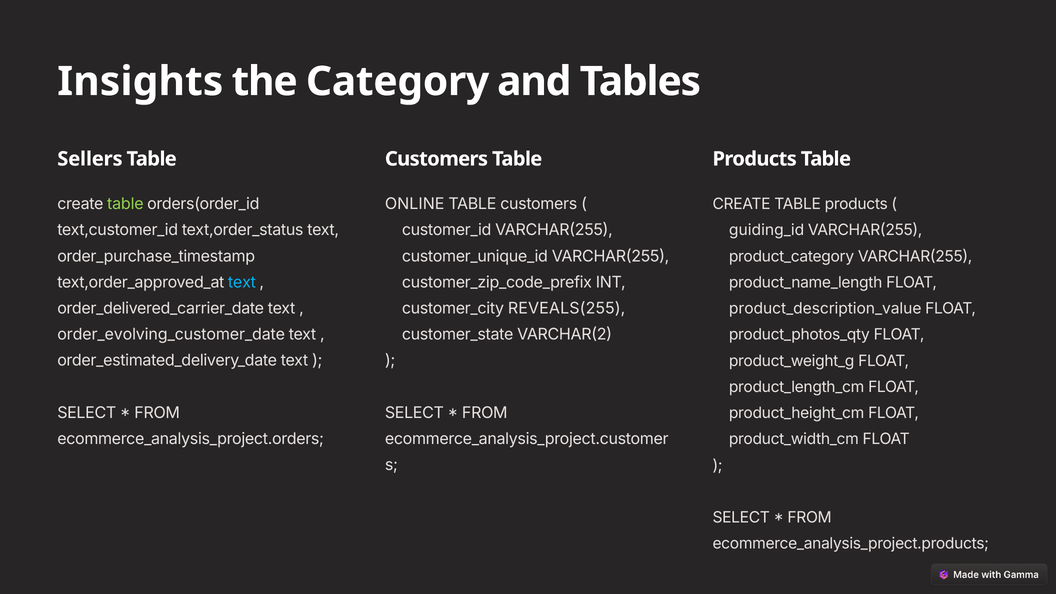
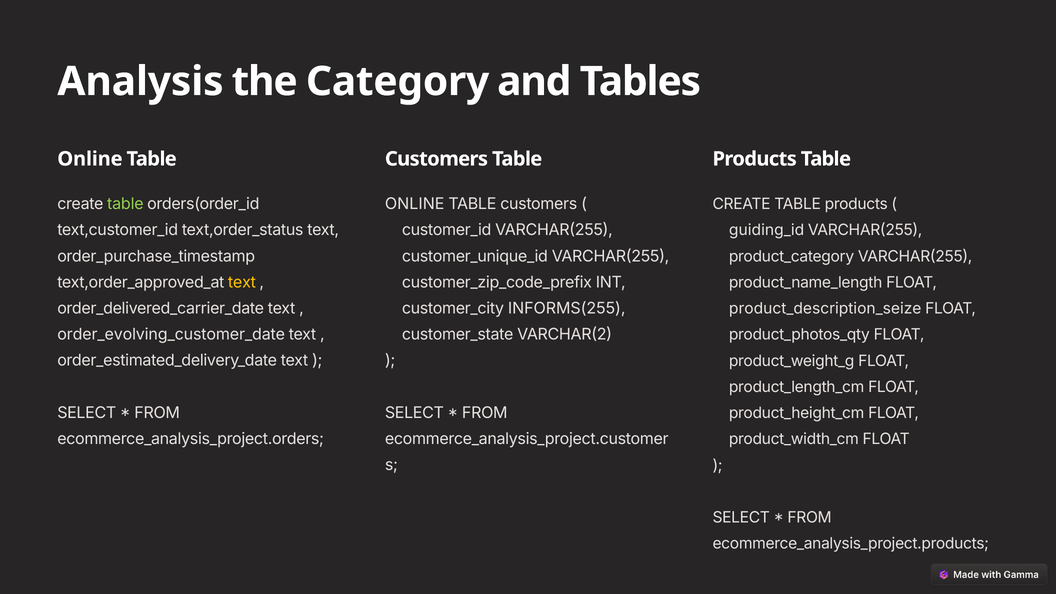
Insights: Insights -> Analysis
Sellers at (90, 159): Sellers -> Online
text at (242, 282) colour: light blue -> yellow
REVEALS(255: REVEALS(255 -> INFORMS(255
product_description_value: product_description_value -> product_description_seize
